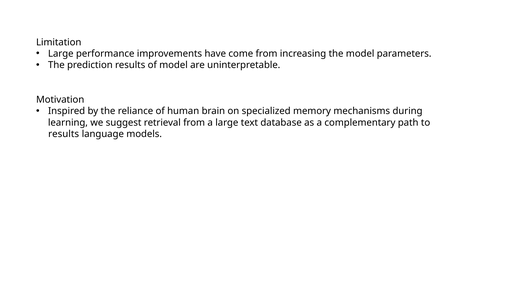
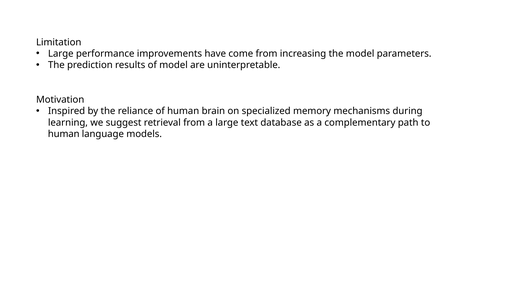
results at (64, 134): results -> human
